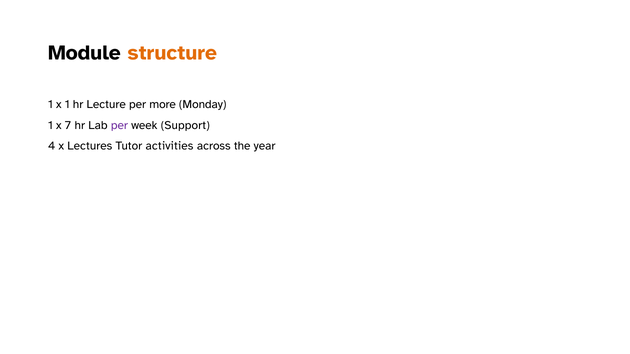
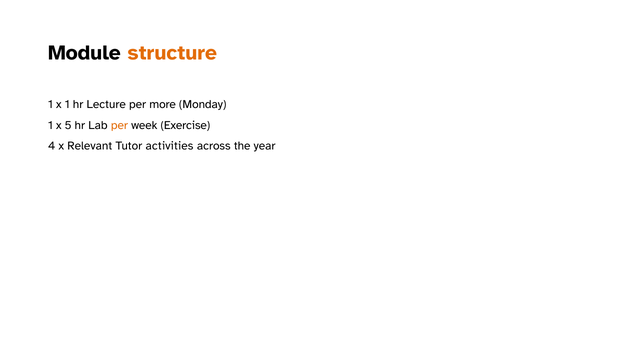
7: 7 -> 5
per at (119, 125) colour: purple -> orange
Support: Support -> Exercise
Lectures: Lectures -> Relevant
